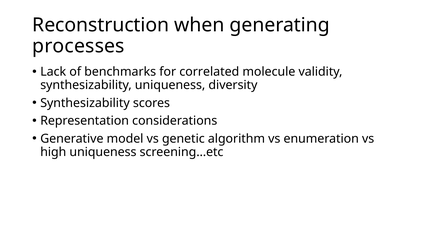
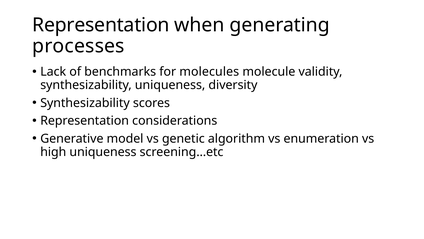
Reconstruction at (101, 25): Reconstruction -> Representation
correlated: correlated -> molecules
